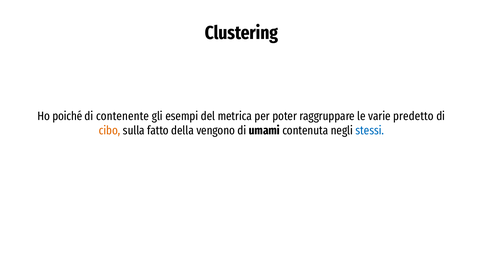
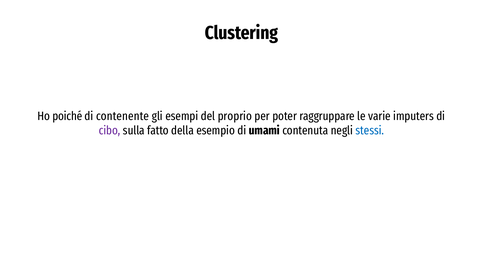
metrica: metrica -> proprio
predetto: predetto -> imputers
cibo colour: orange -> purple
vengono: vengono -> esempio
